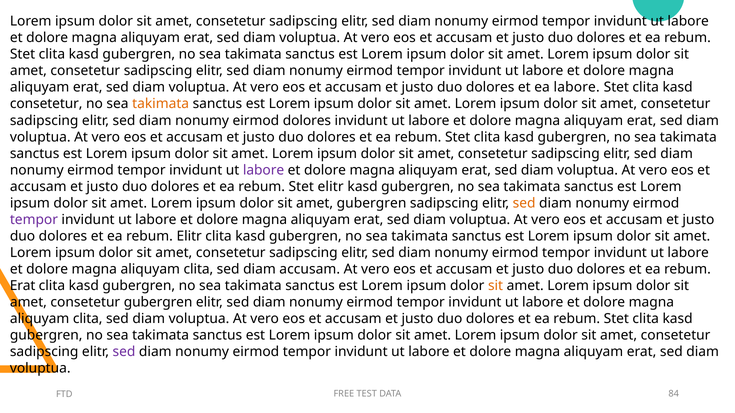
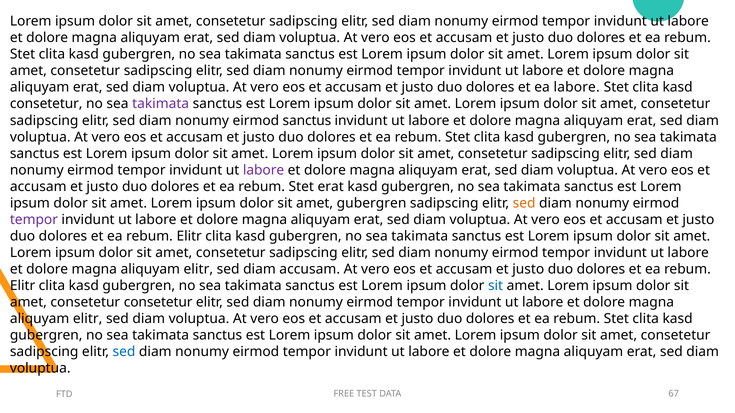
takimata at (161, 104) colour: orange -> purple
eirmod dolores: dolores -> sanctus
Stet elitr: elitr -> erat
clita at (198, 269): clita -> elitr
Erat at (23, 286): Erat -> Elitr
sit at (496, 286) colour: orange -> blue
consetetur gubergren: gubergren -> consetetur
clita at (88, 319): clita -> elitr
sed at (124, 352) colour: purple -> blue
84: 84 -> 67
